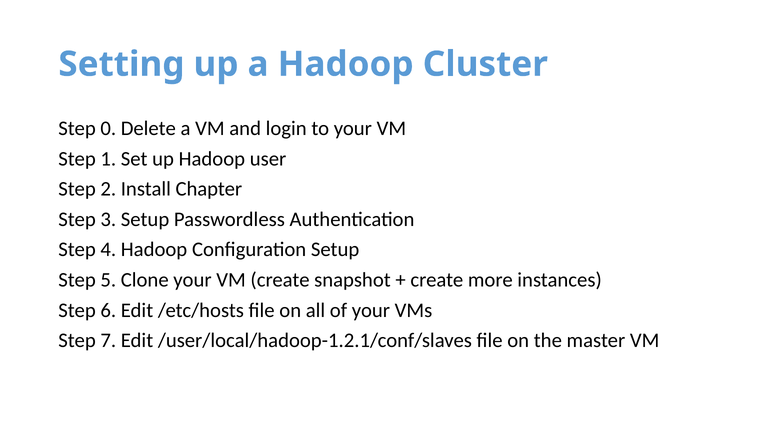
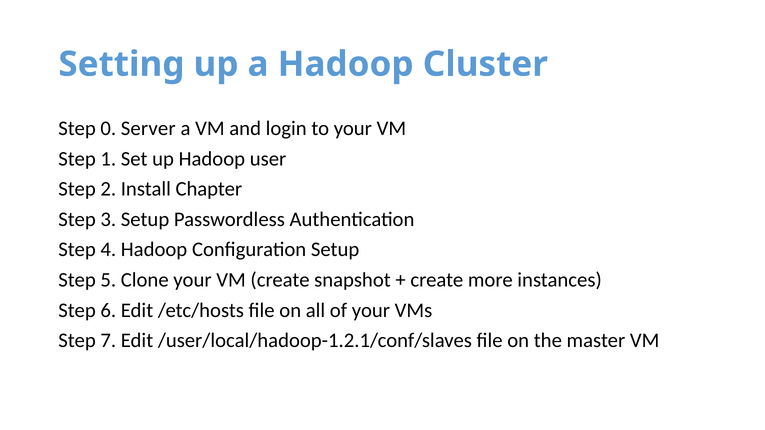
Delete: Delete -> Server
